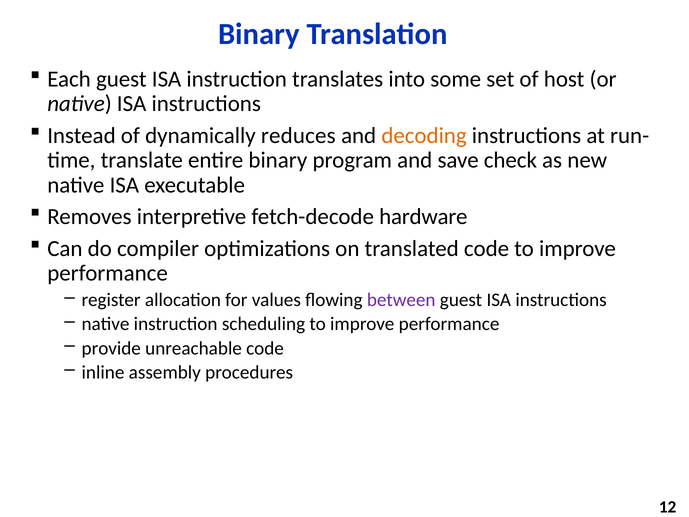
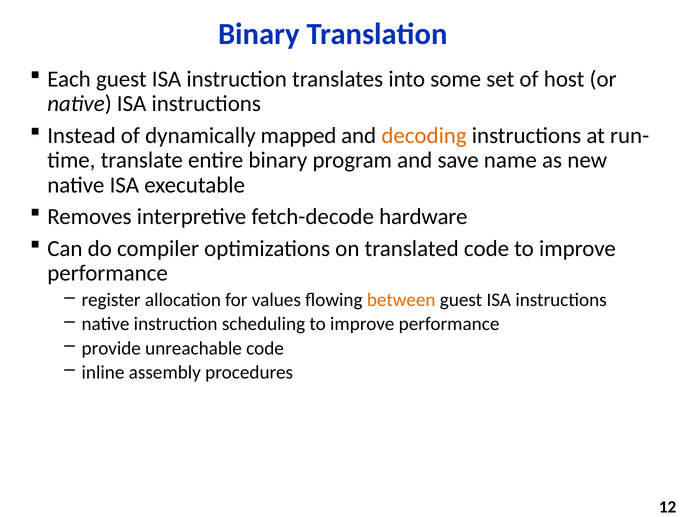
reduces: reduces -> mapped
check: check -> name
between colour: purple -> orange
